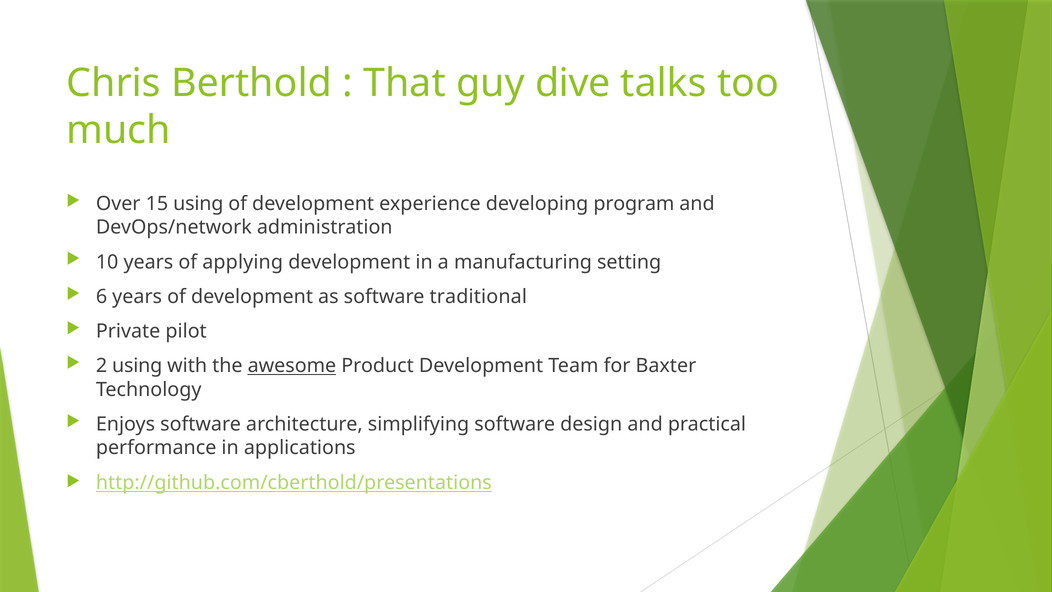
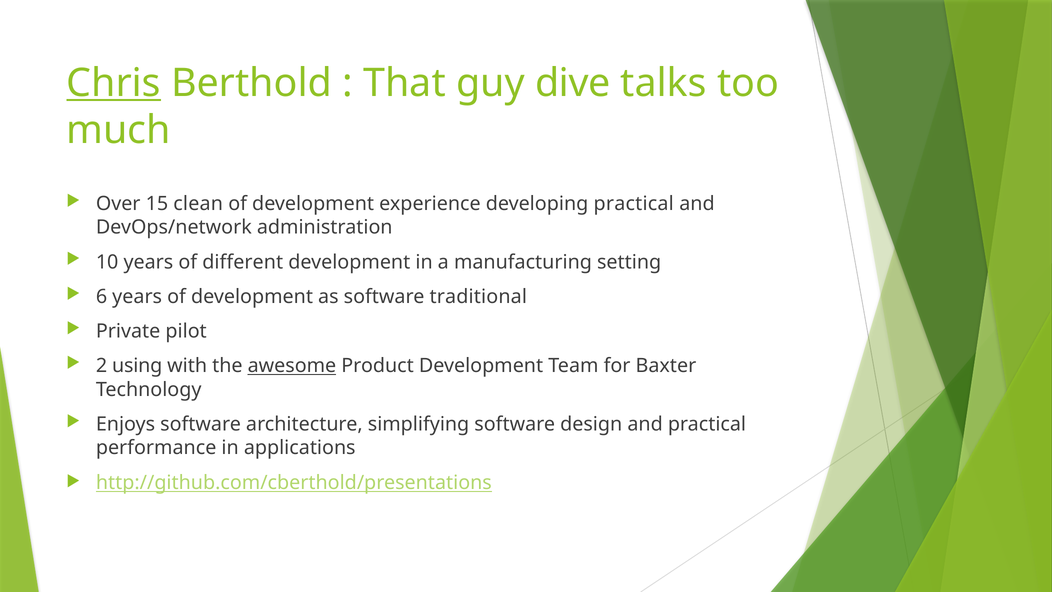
Chris underline: none -> present
15 using: using -> clean
developing program: program -> practical
applying: applying -> different
